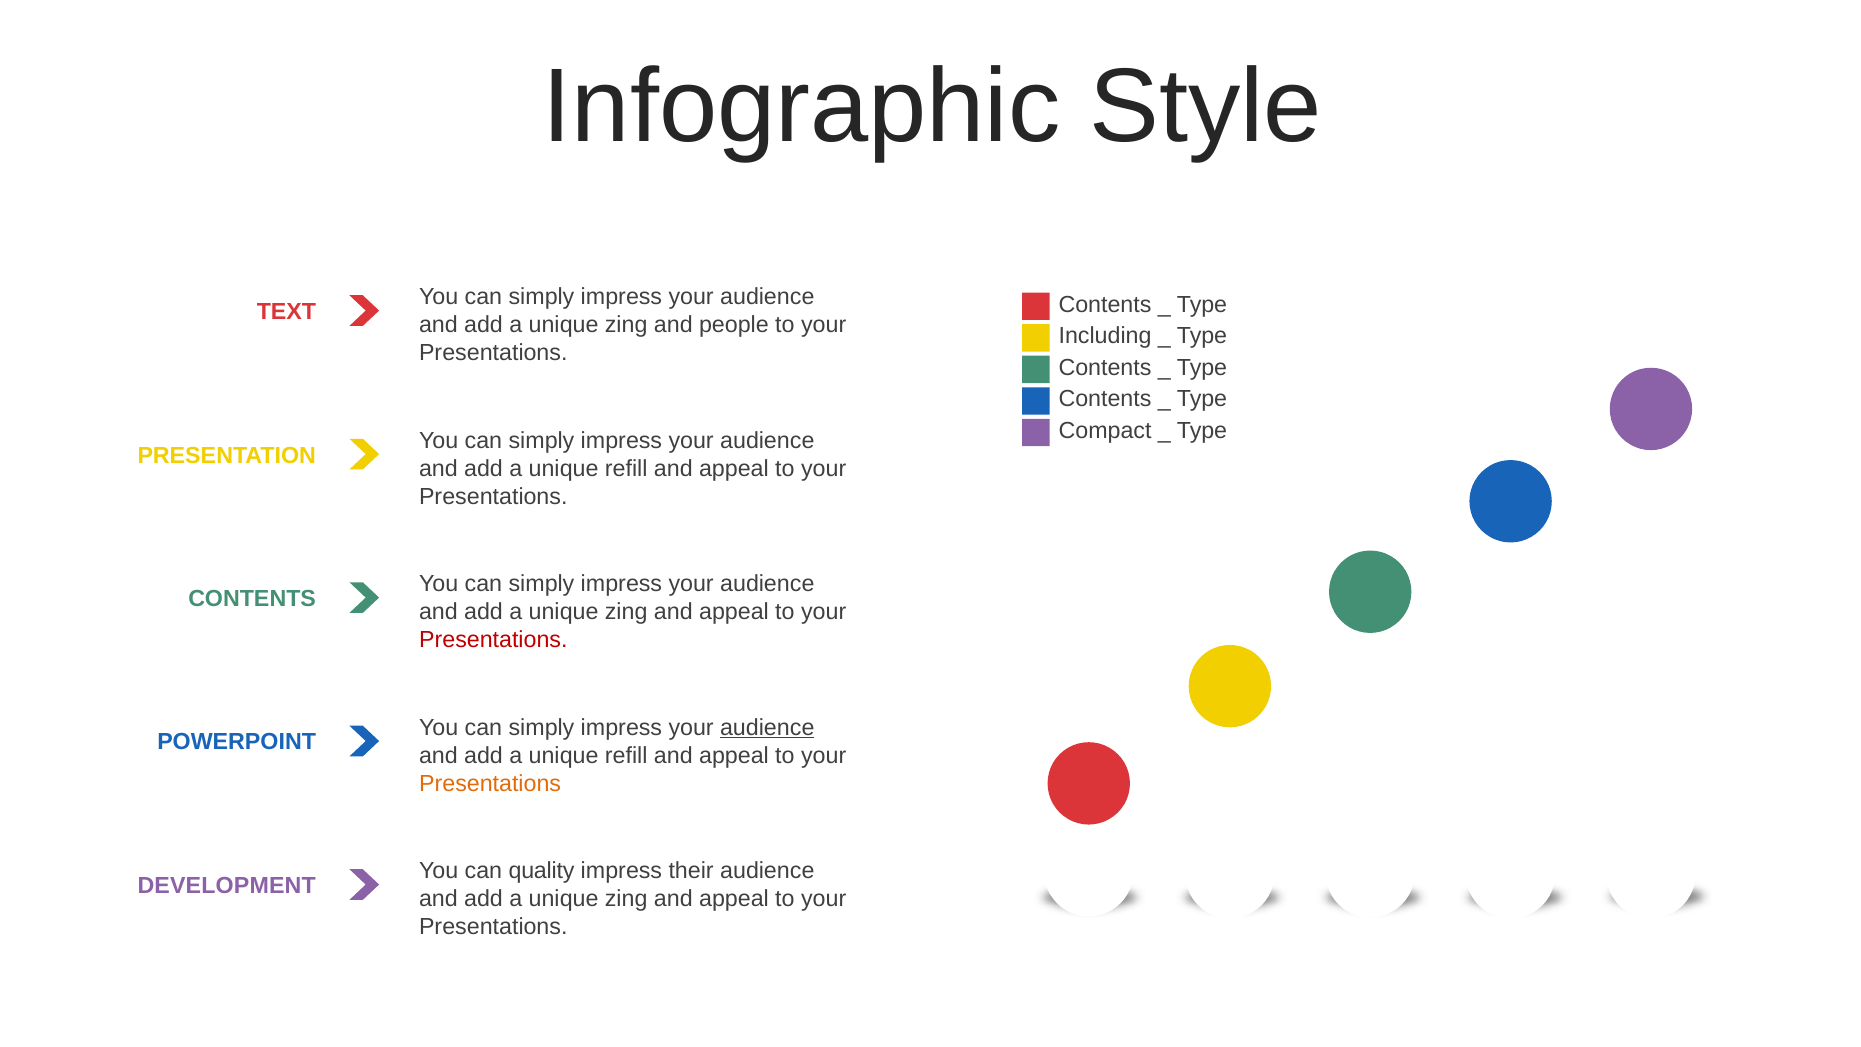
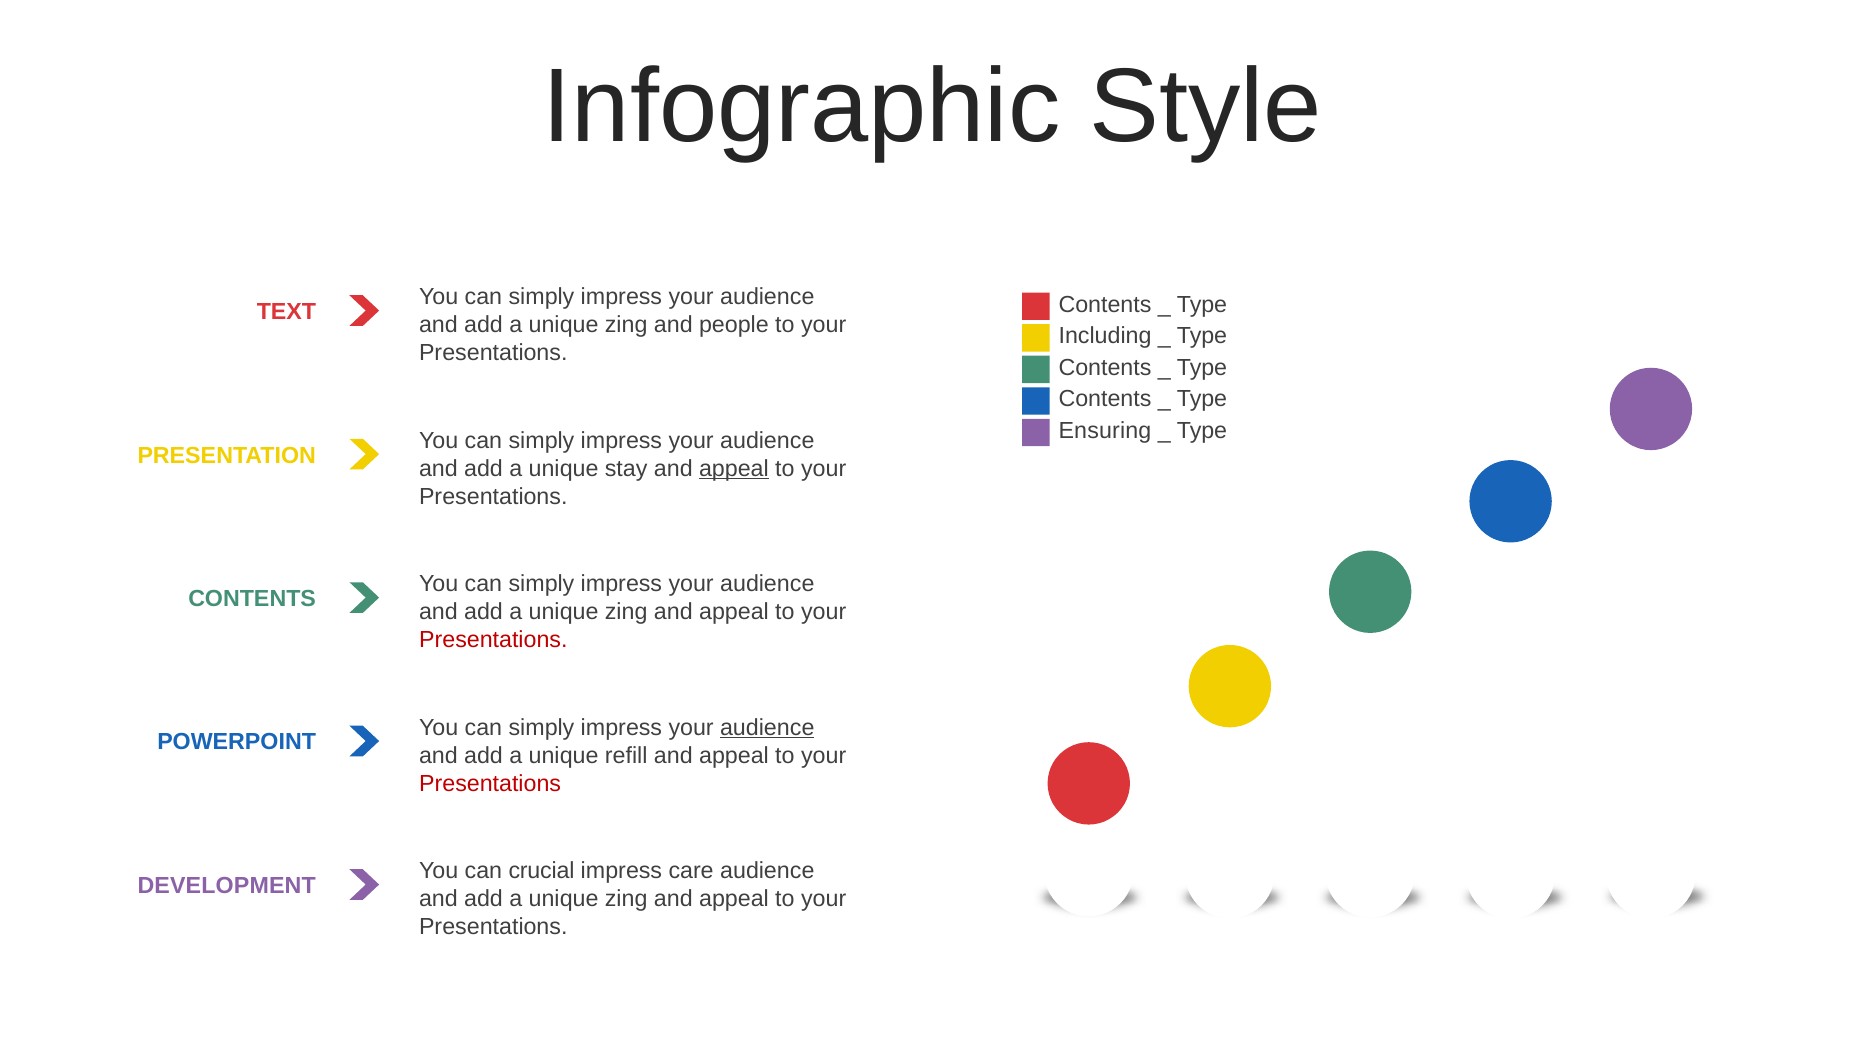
Compact: Compact -> Ensuring
refill at (626, 469): refill -> stay
appeal at (734, 469) underline: none -> present
Presentations at (490, 783) colour: orange -> red
quality: quality -> crucial
their: their -> care
